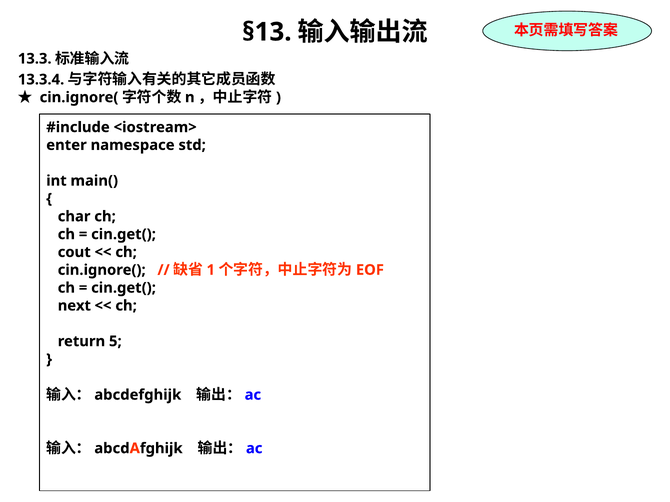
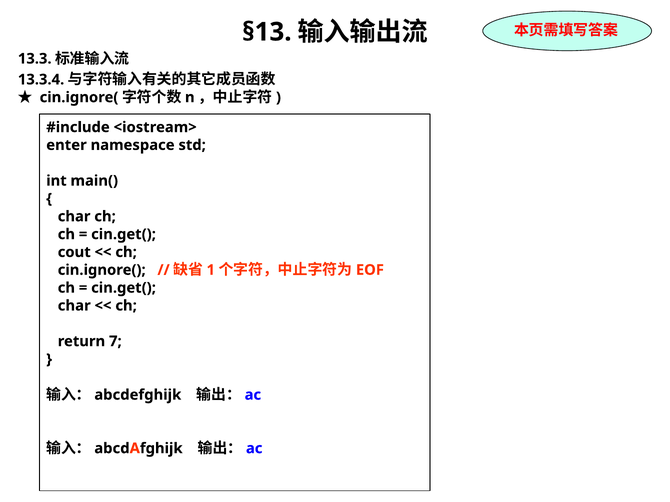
next at (74, 306): next -> char
5: 5 -> 7
